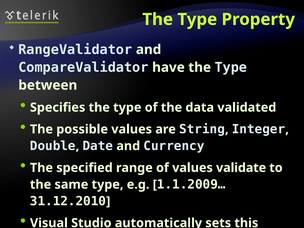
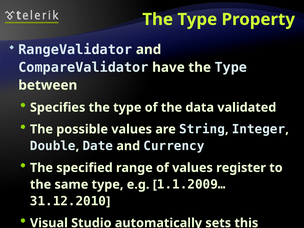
validate: validate -> register
